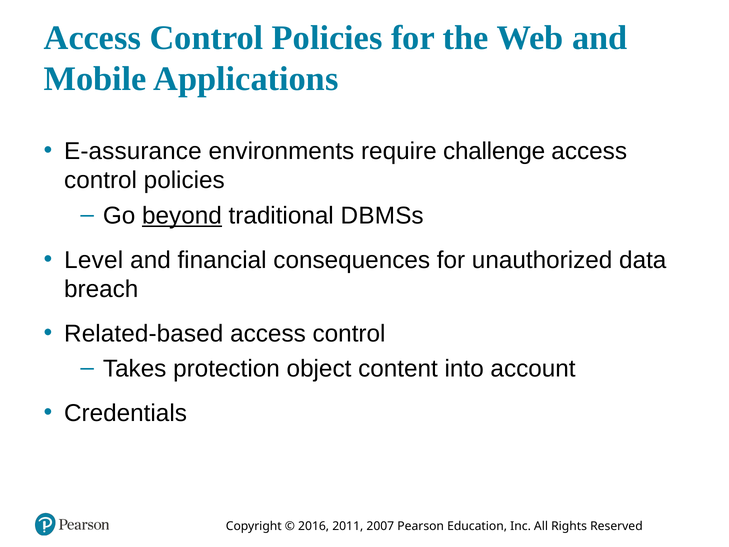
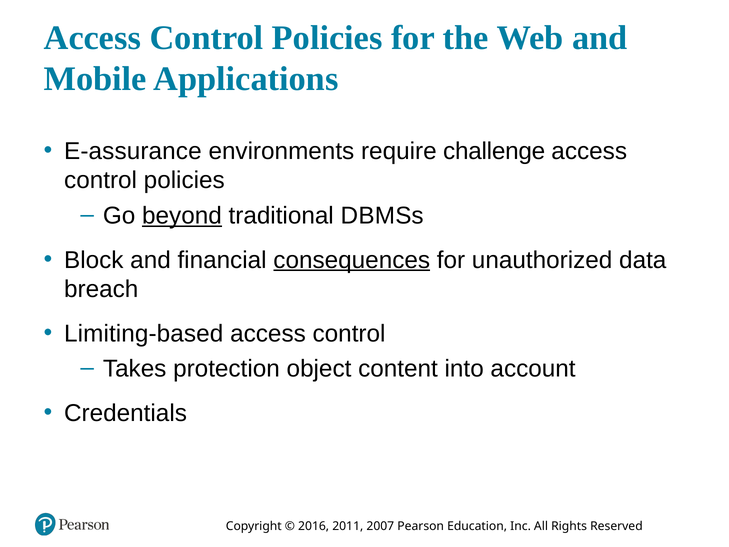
Level: Level -> Block
consequences underline: none -> present
Related-based: Related-based -> Limiting-based
